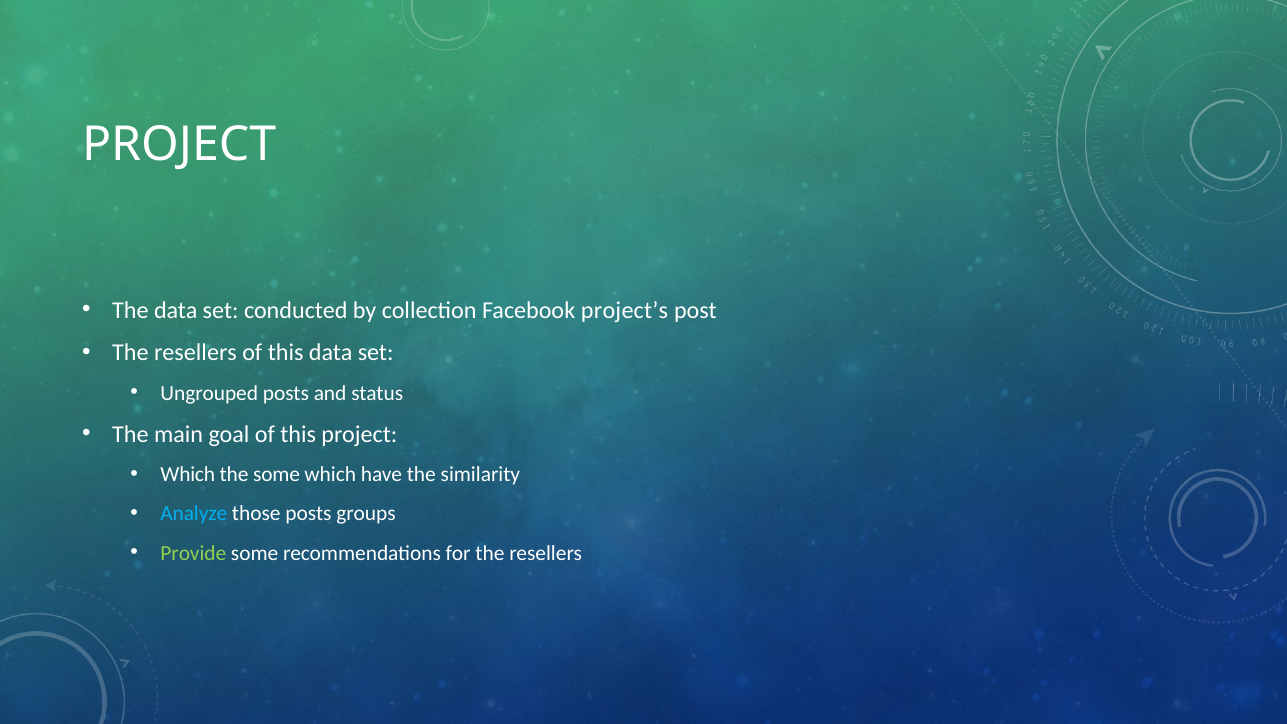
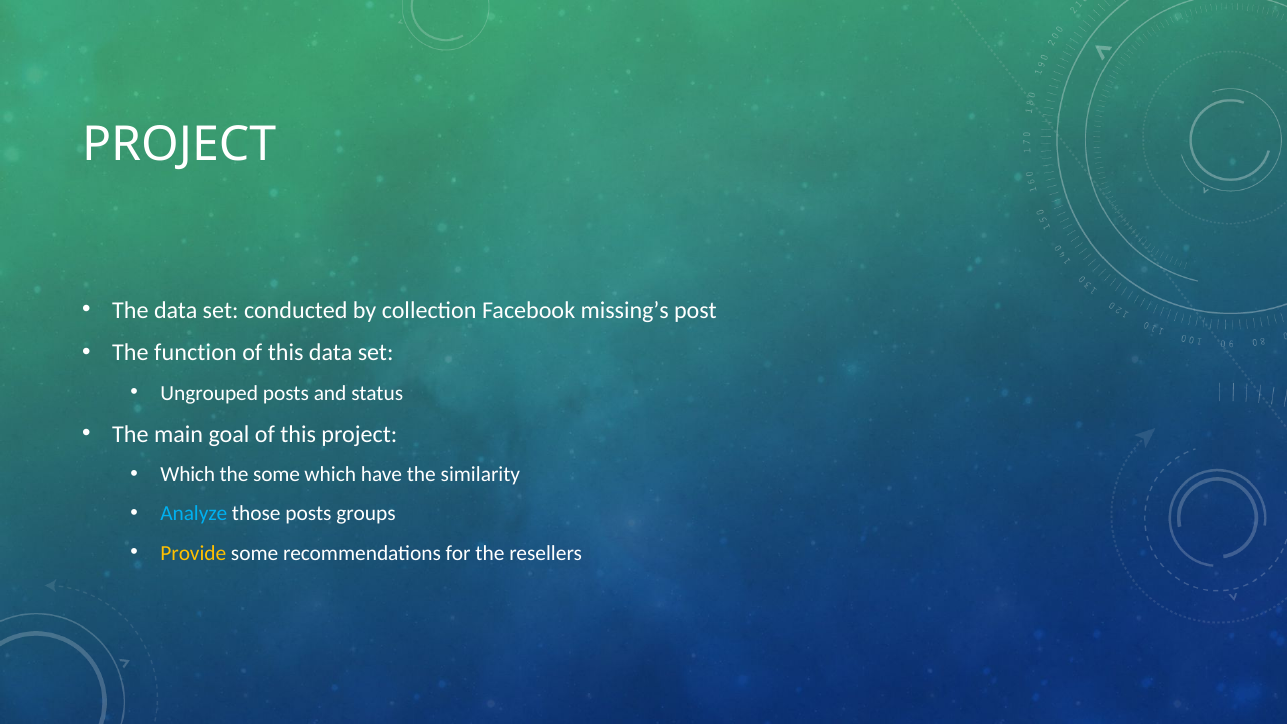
project’s: project’s -> missing’s
resellers at (195, 353): resellers -> function
Provide colour: light green -> yellow
